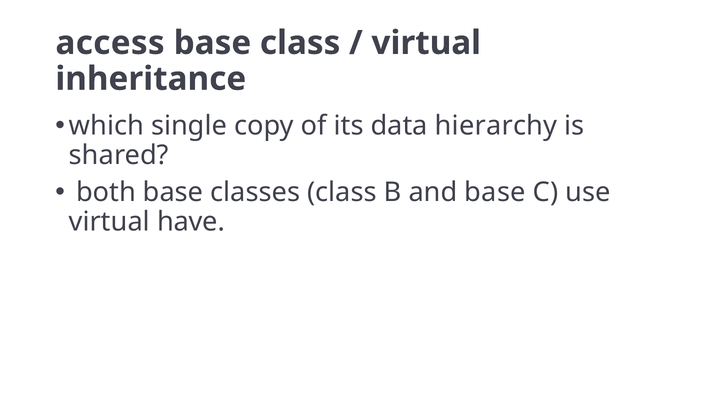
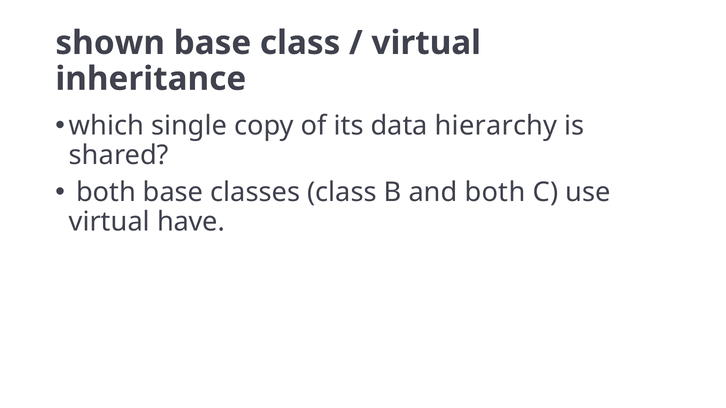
access: access -> shown
and base: base -> both
